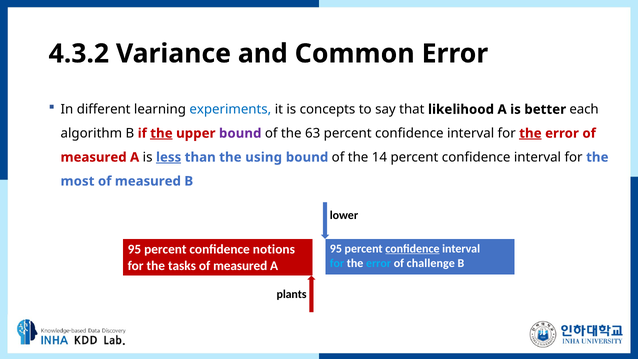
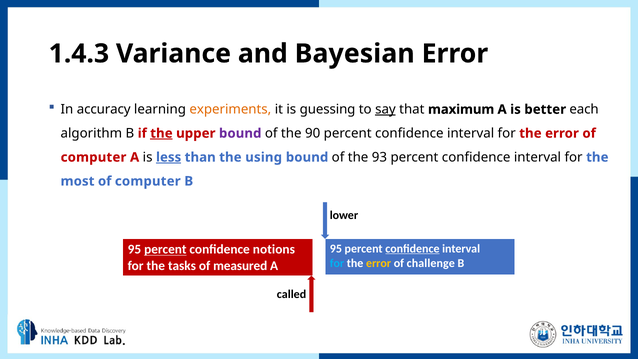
4.3.2: 4.3.2 -> 1.4.3
Common: Common -> Bayesian
diﬀerent: diﬀerent -> accuracy
experiments colour: blue -> orange
concepts: concepts -> guessing
say underline: none -> present
likelihood: likelihood -> maximum
63: 63 -> 90
the at (530, 133) underline: present -> none
measured at (94, 157): measured -> computer
14: 14 -> 93
measured at (148, 181): measured -> computer
percent at (165, 249) underline: none -> present
error at (379, 263) colour: light blue -> yellow
plants: plants -> called
